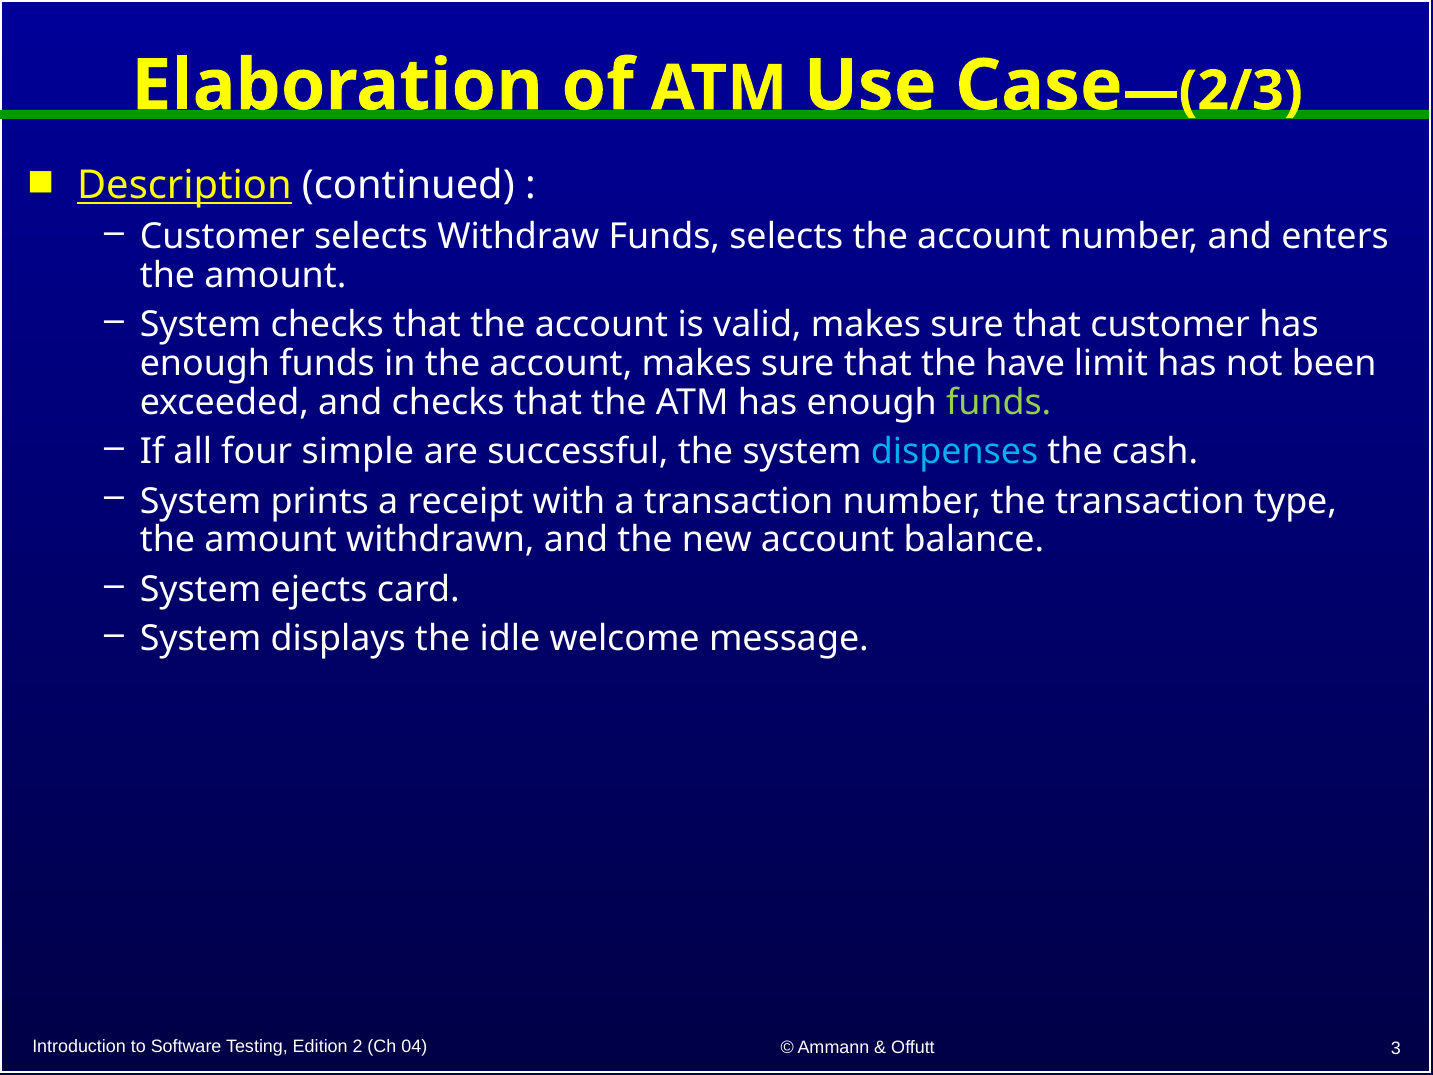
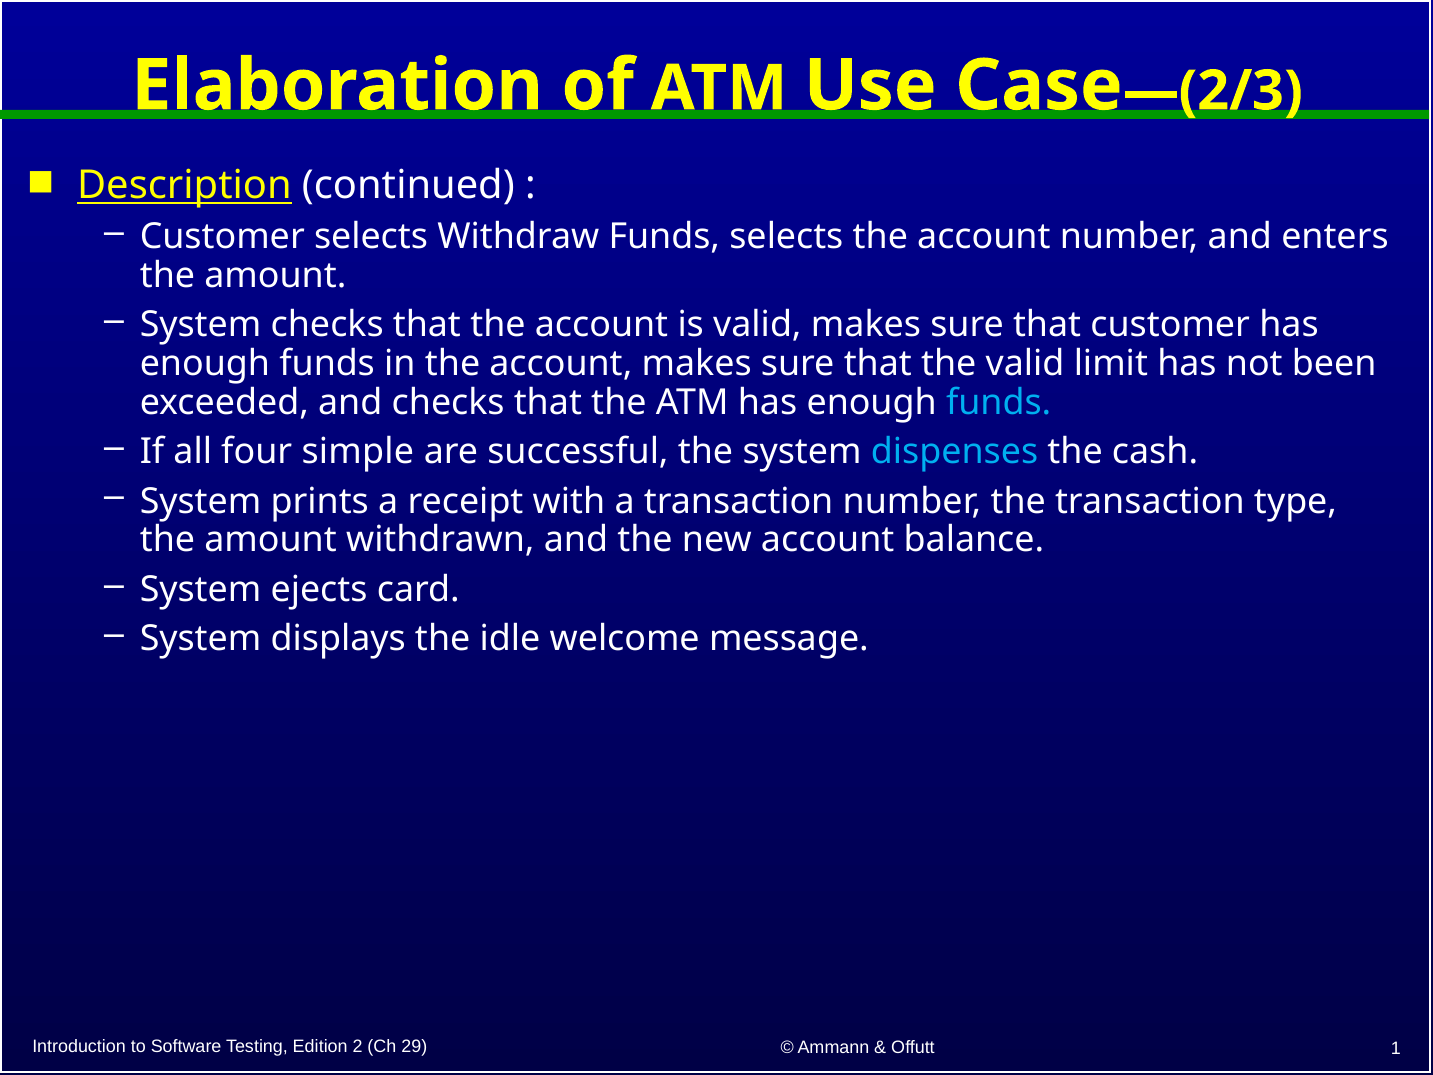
the have: have -> valid
funds at (999, 402) colour: light green -> light blue
04: 04 -> 29
3: 3 -> 1
